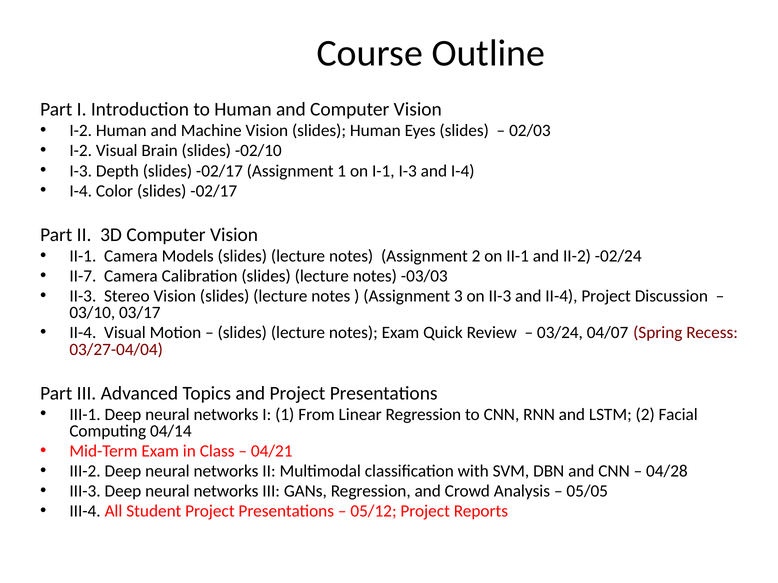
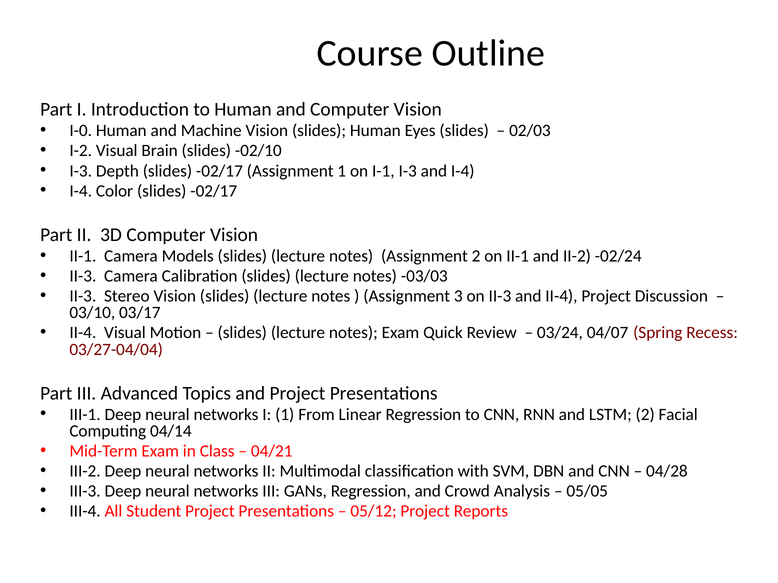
I-2 at (81, 131): I-2 -> I-0
II-7 at (83, 276): II-7 -> II-3
